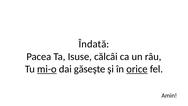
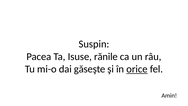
Îndată: Îndată -> Suspin
călcâi: călcâi -> rănile
mi-o underline: present -> none
